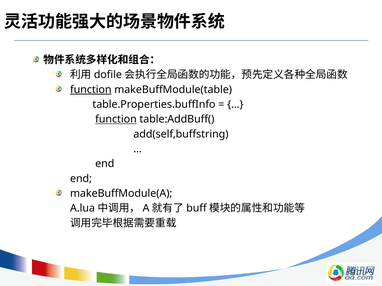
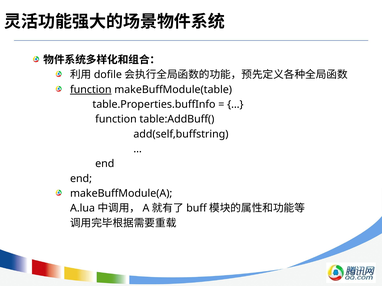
function at (116, 119) underline: present -> none
